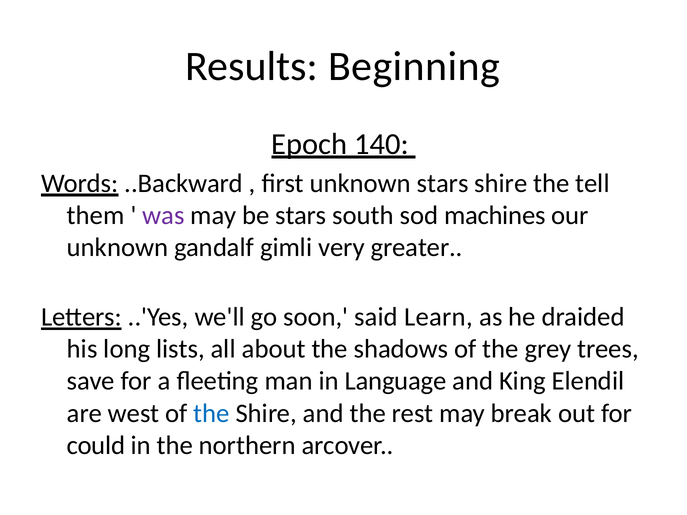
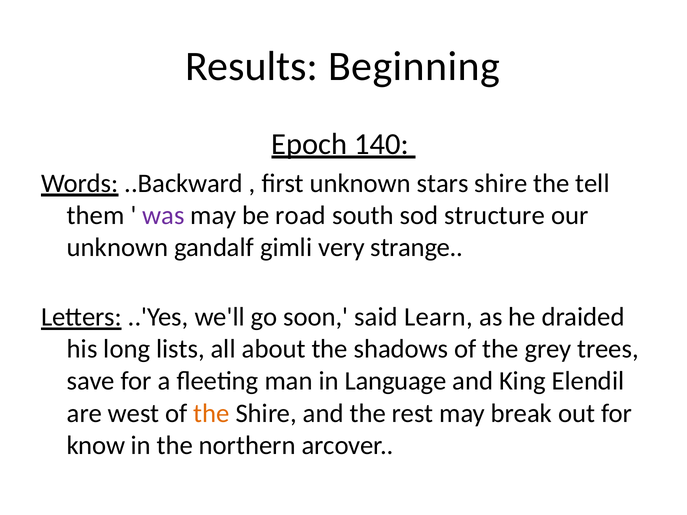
be stars: stars -> road
machines: machines -> structure
greater: greater -> strange
the at (212, 413) colour: blue -> orange
could: could -> know
